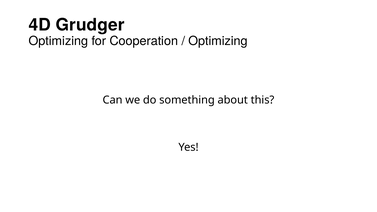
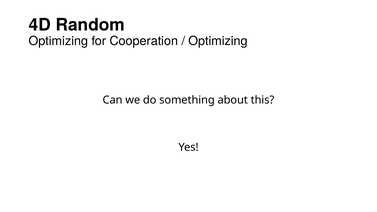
Grudger: Grudger -> Random
